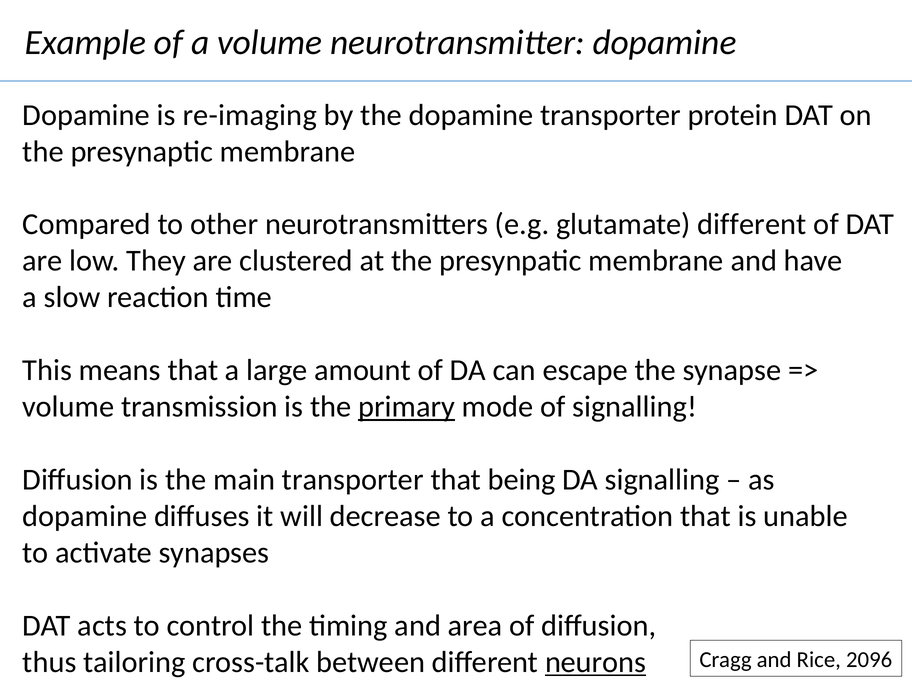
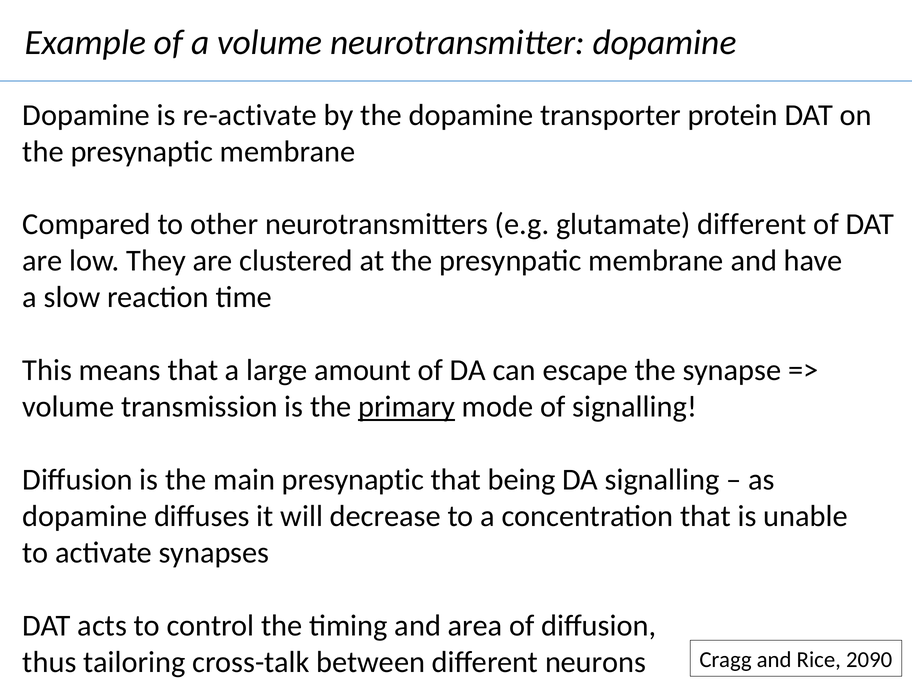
re-imaging: re-imaging -> re-activate
main transporter: transporter -> presynaptic
neurons underline: present -> none
2096: 2096 -> 2090
